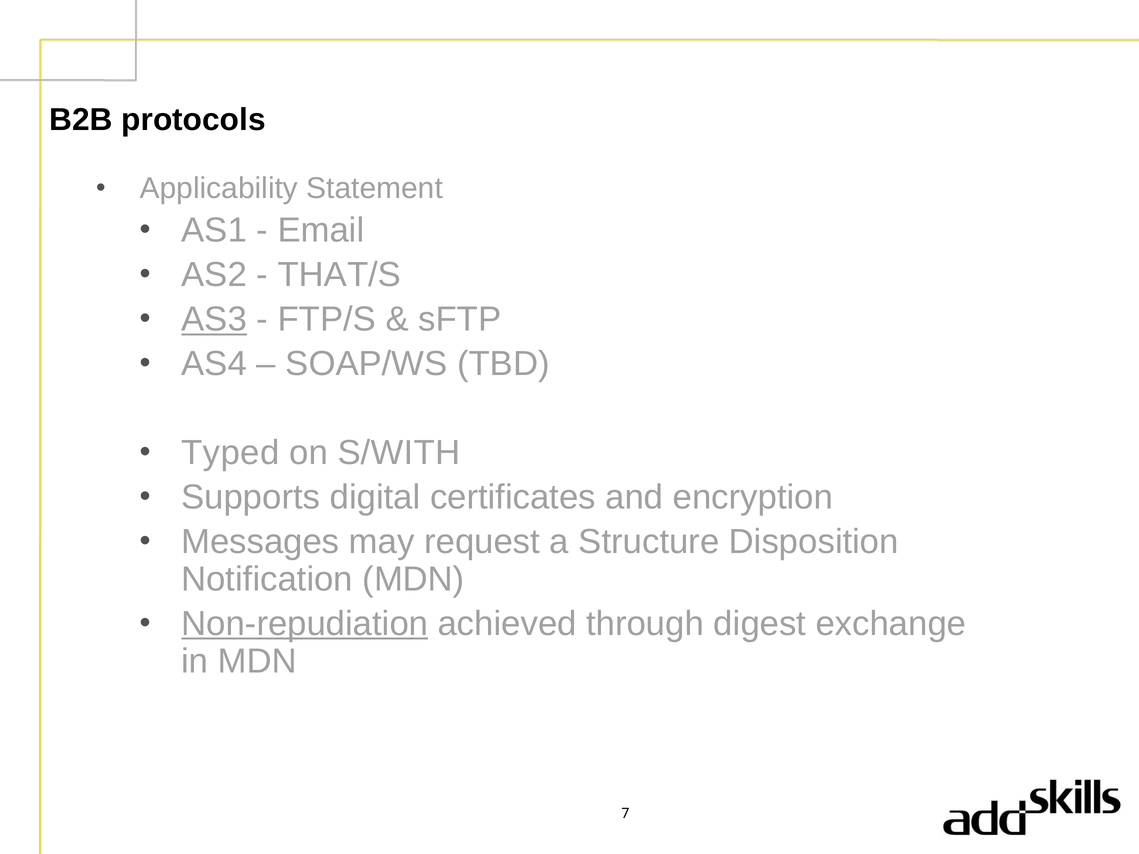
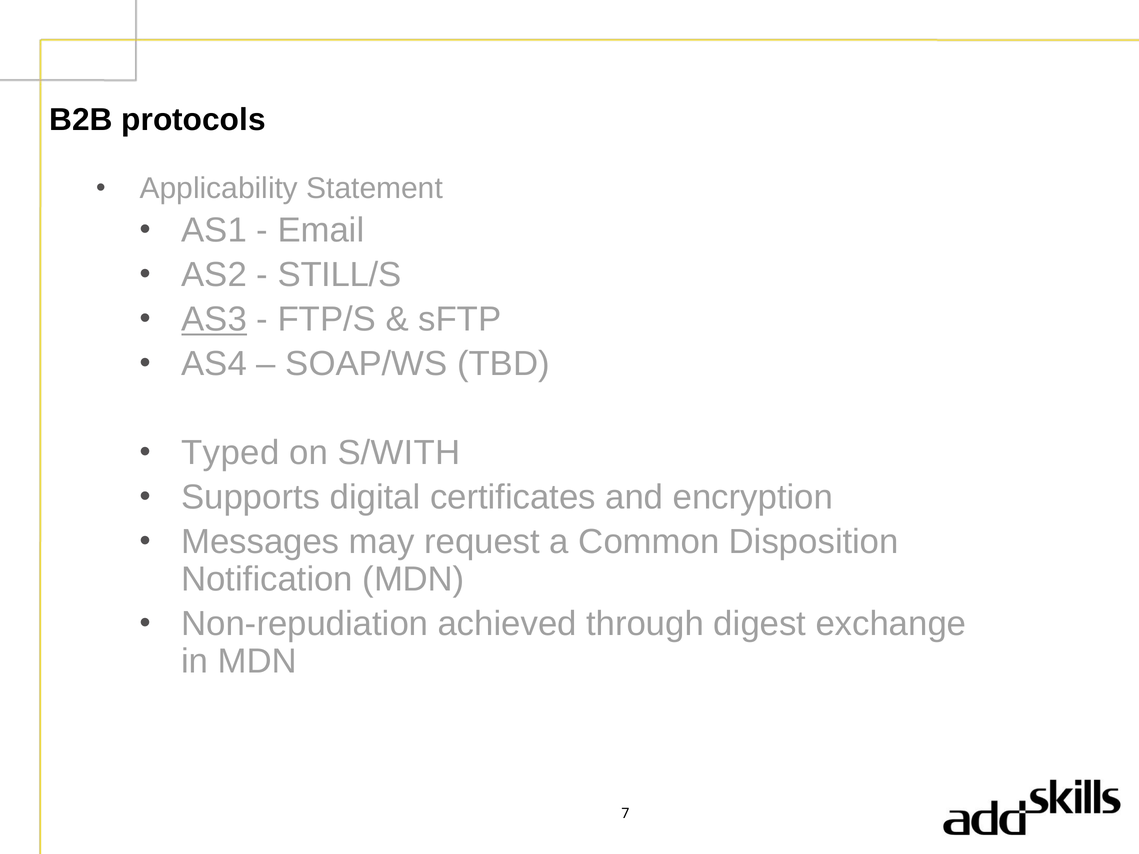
THAT/S: THAT/S -> STILL/S
Structure: Structure -> Common
Non-repudiation underline: present -> none
